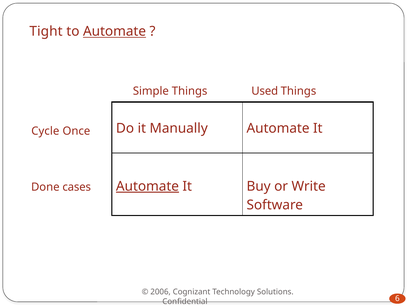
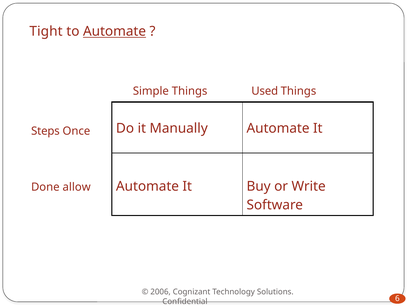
Cycle: Cycle -> Steps
Automate at (147, 186) underline: present -> none
cases: cases -> allow
